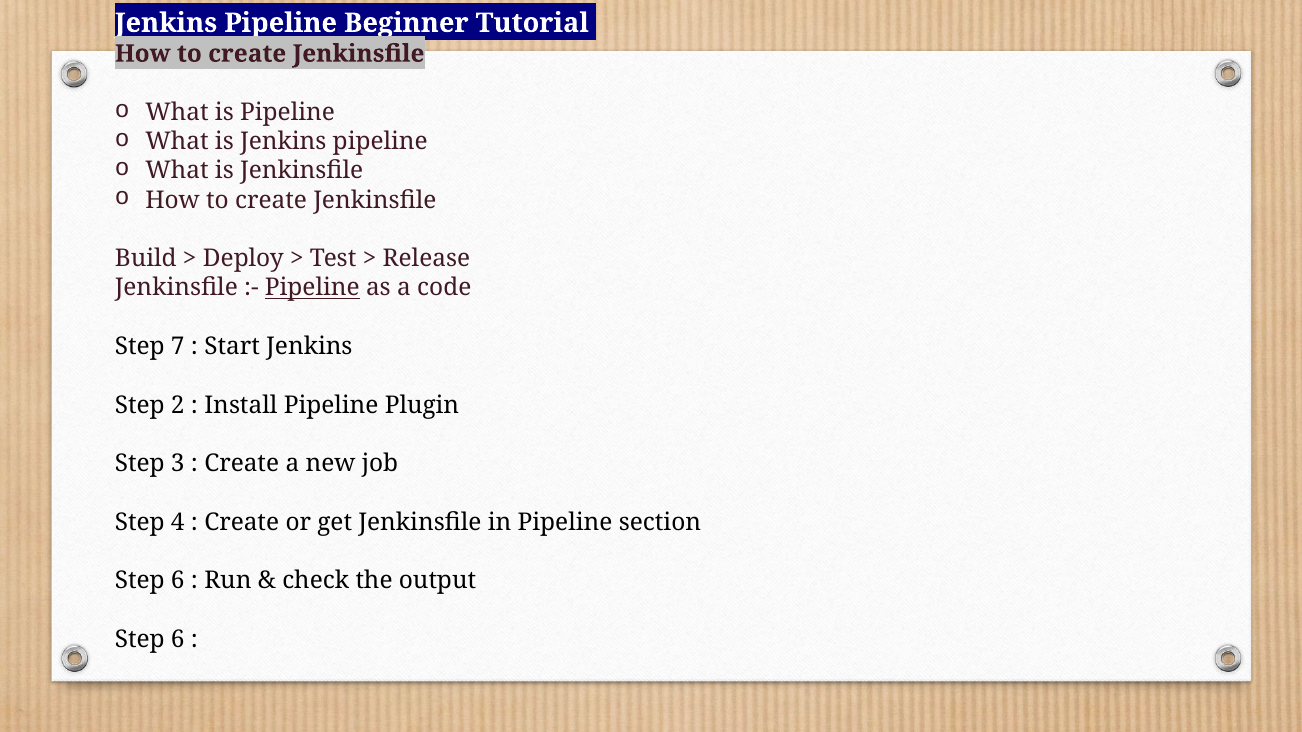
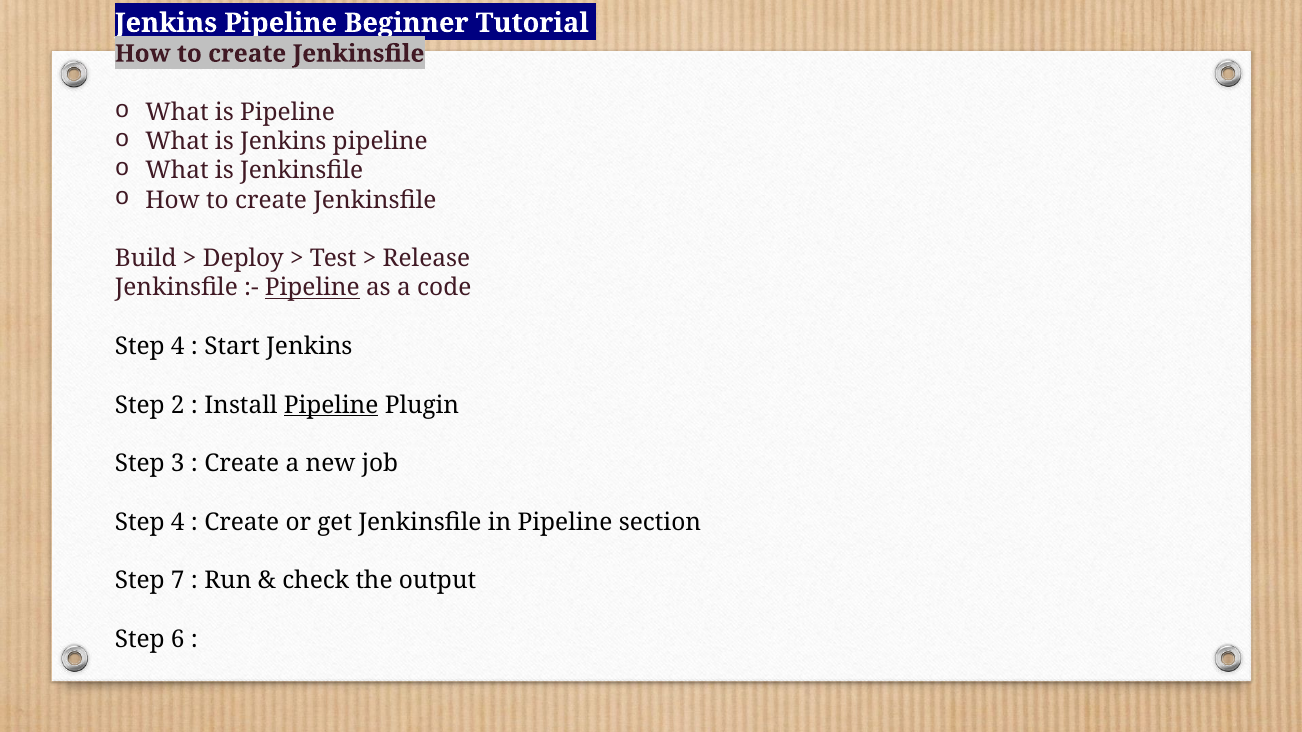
7 at (178, 347): 7 -> 4
Pipeline at (331, 405) underline: none -> present
6 at (178, 581): 6 -> 7
